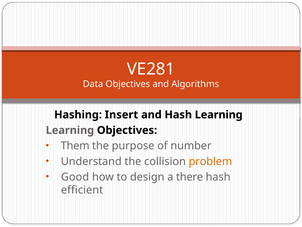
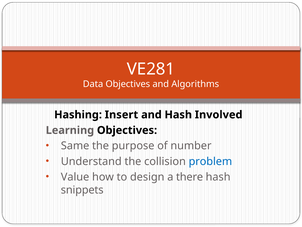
Hash Learning: Learning -> Involved
Them: Them -> Same
problem colour: orange -> blue
Good: Good -> Value
efficient: efficient -> snippets
